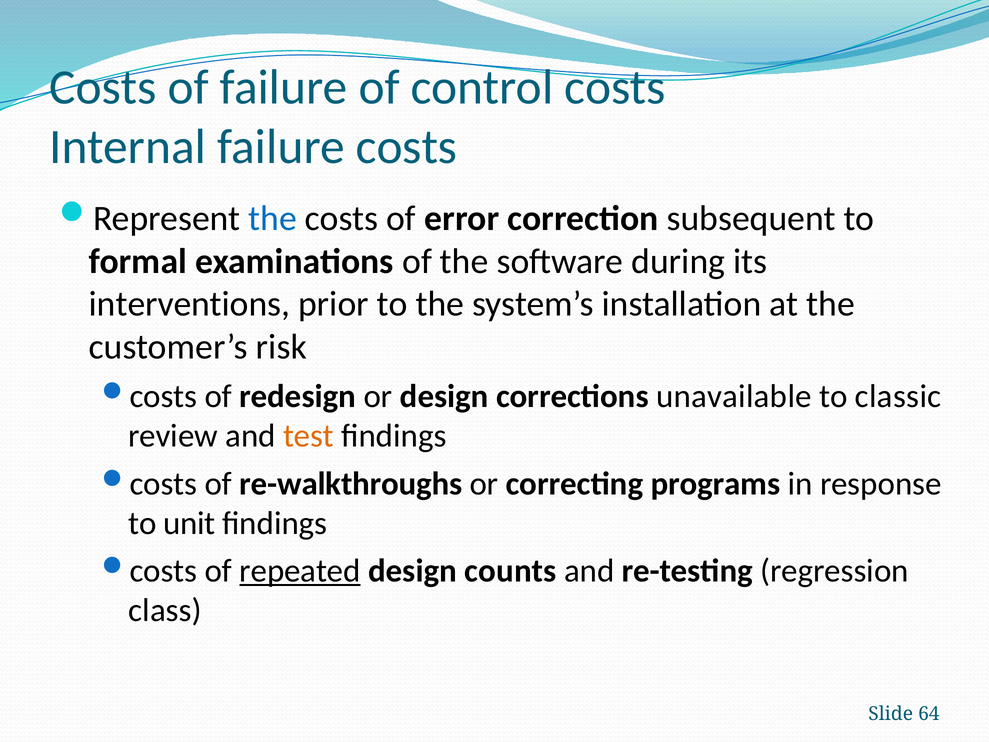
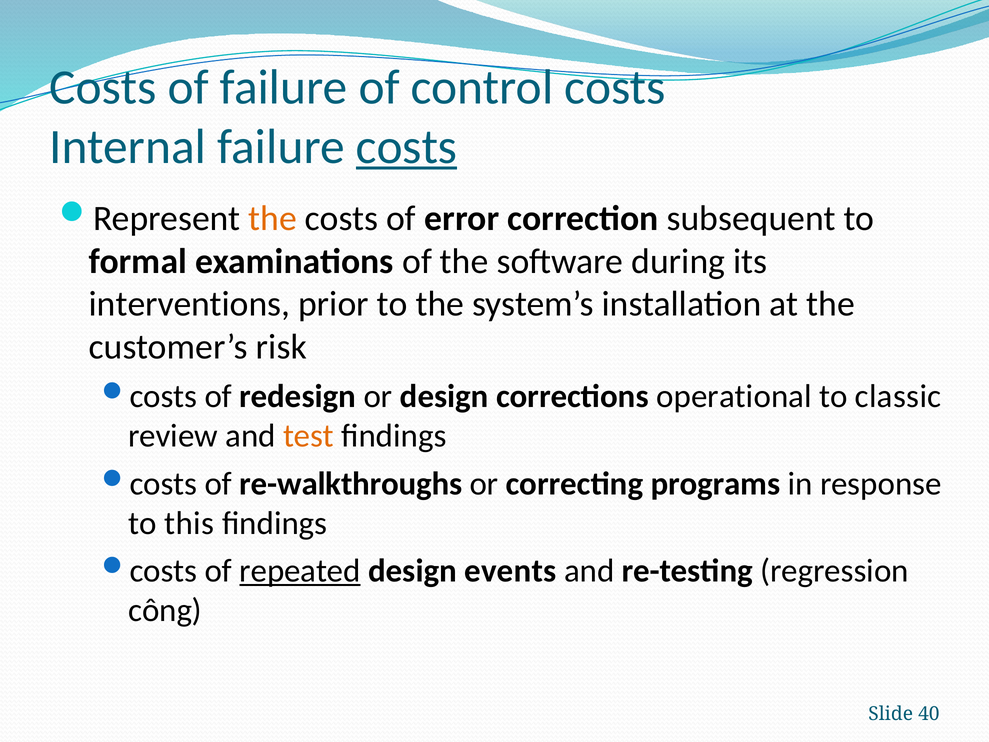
costs at (407, 147) underline: none -> present
the at (273, 218) colour: blue -> orange
unavailable: unavailable -> operational
unit: unit -> this
counts: counts -> events
class: class -> công
64: 64 -> 40
